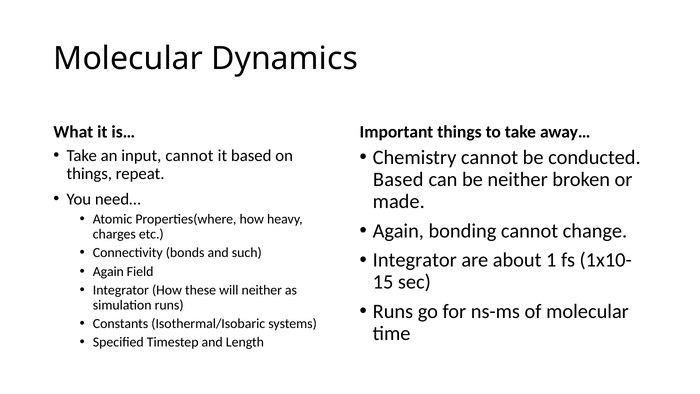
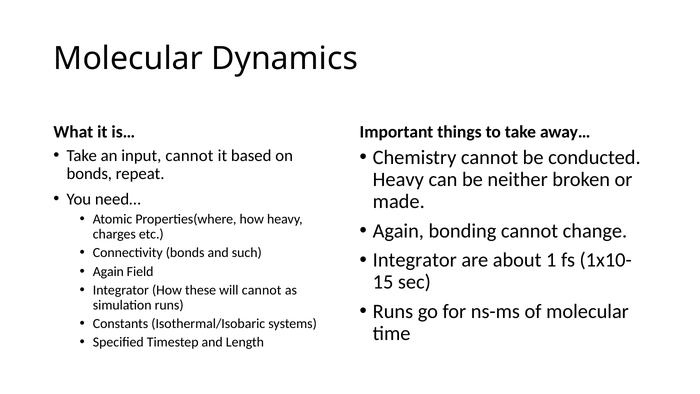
things at (89, 174): things -> bonds
Based at (398, 179): Based -> Heavy
will neither: neither -> cannot
